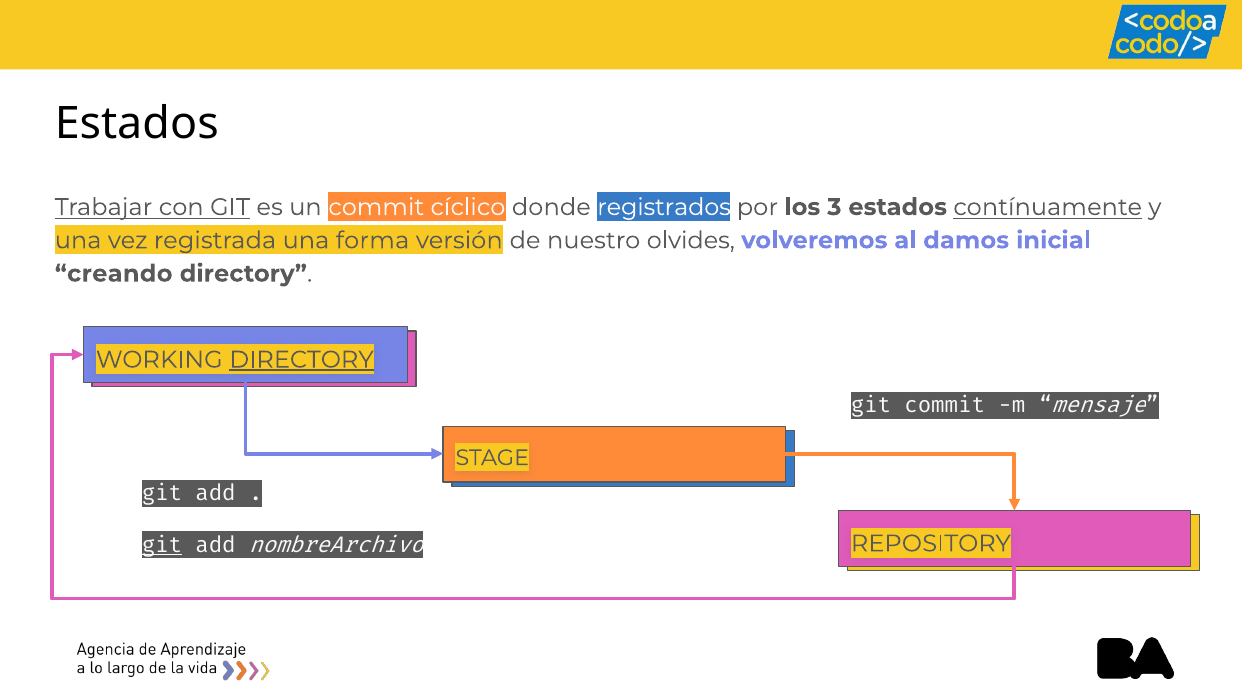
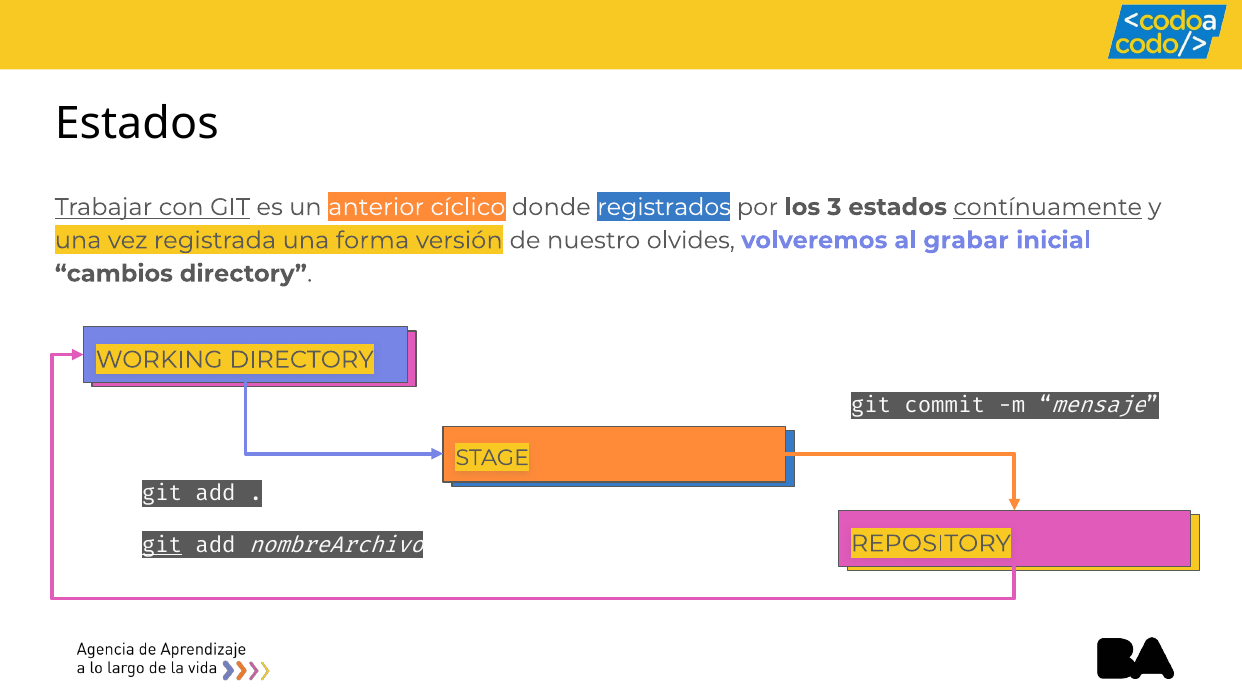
un commit: commit -> anterior
damos: damos -> grabar
creando: creando -> cambios
DIRECTORY at (301, 360) underline: present -> none
